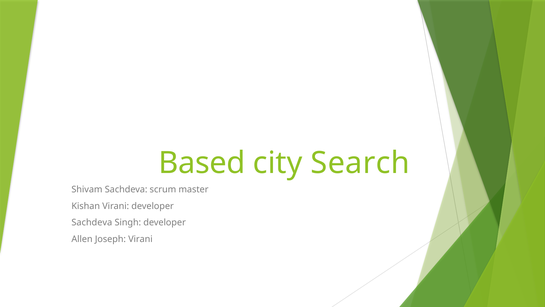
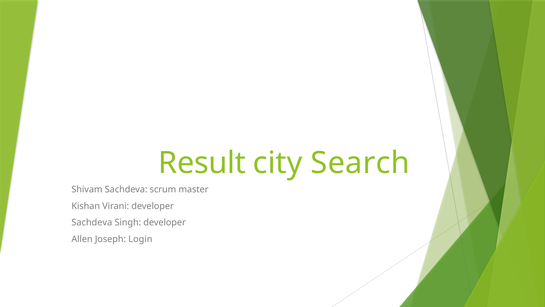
Based: Based -> Result
Joseph Virani: Virani -> Login
